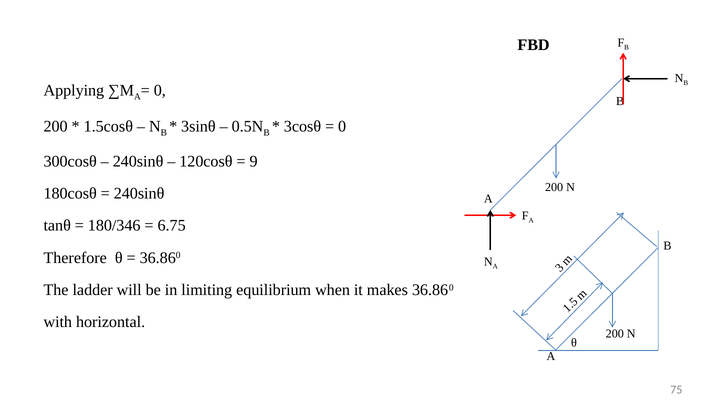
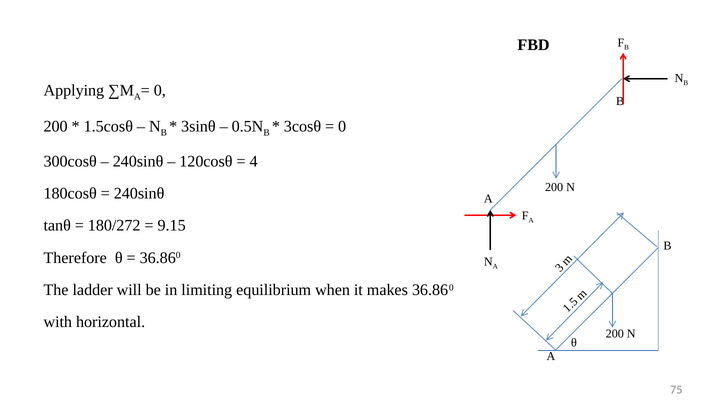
9: 9 -> 4
180/346: 180/346 -> 180/272
6.75: 6.75 -> 9.15
